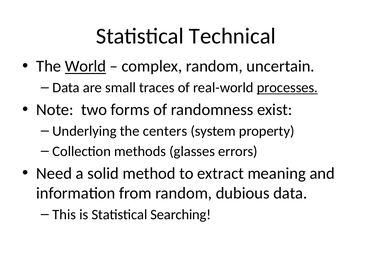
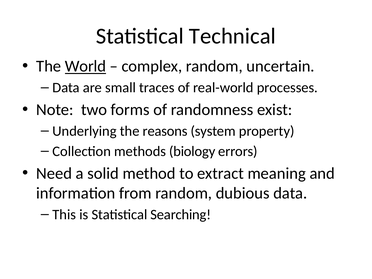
processes underline: present -> none
centers: centers -> reasons
glasses: glasses -> biology
